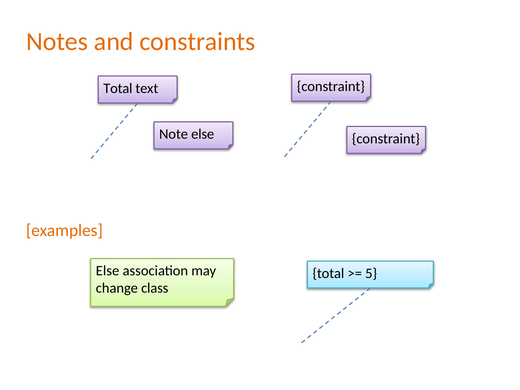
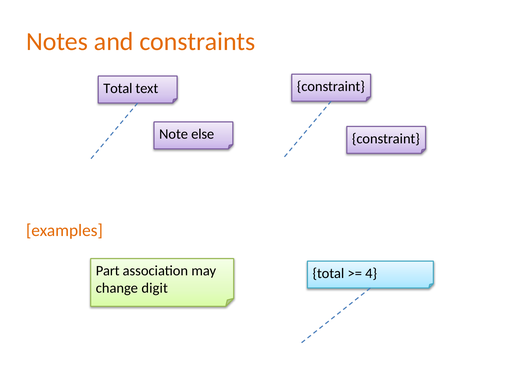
Else at (108, 271): Else -> Part
5: 5 -> 4
class: class -> digit
